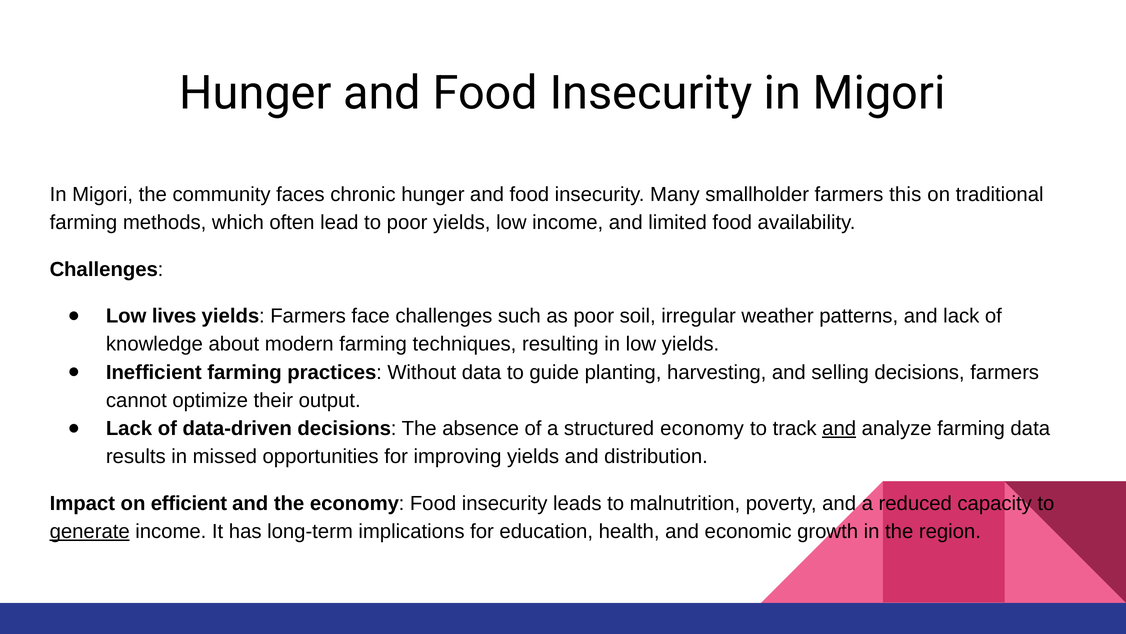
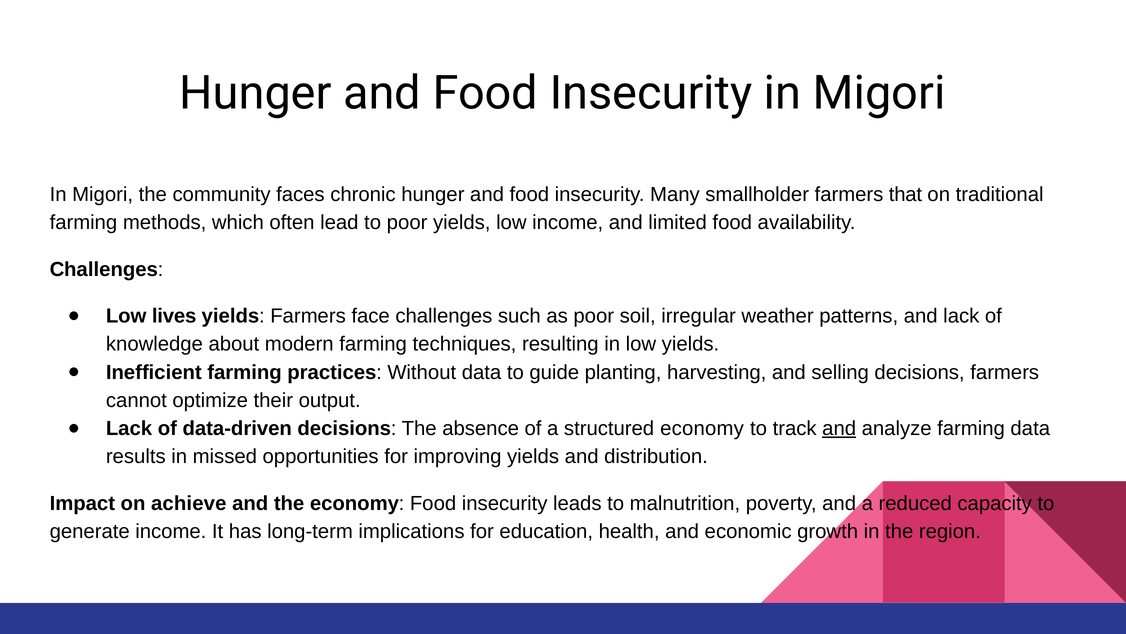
this: this -> that
efficient: efficient -> achieve
generate underline: present -> none
